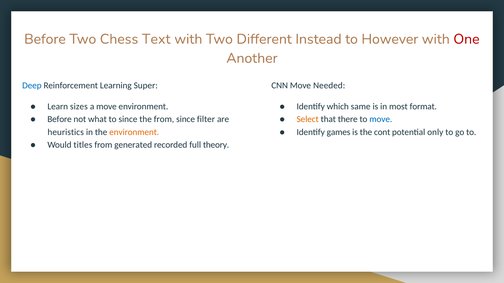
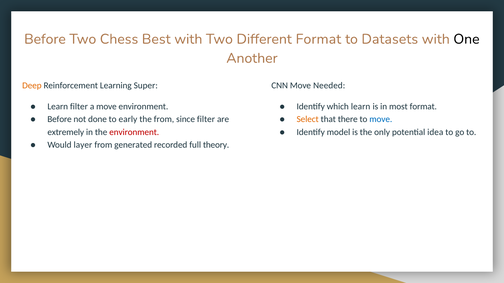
Text: Text -> Best
Different Instead: Instead -> Format
However: However -> Datasets
One colour: red -> black
Deep colour: blue -> orange
Learn sizes: sizes -> filter
which same: same -> learn
what: what -> done
to since: since -> early
heuristics: heuristics -> extremely
environment at (134, 132) colour: orange -> red
games: games -> model
cont: cont -> only
only: only -> idea
titles: titles -> layer
